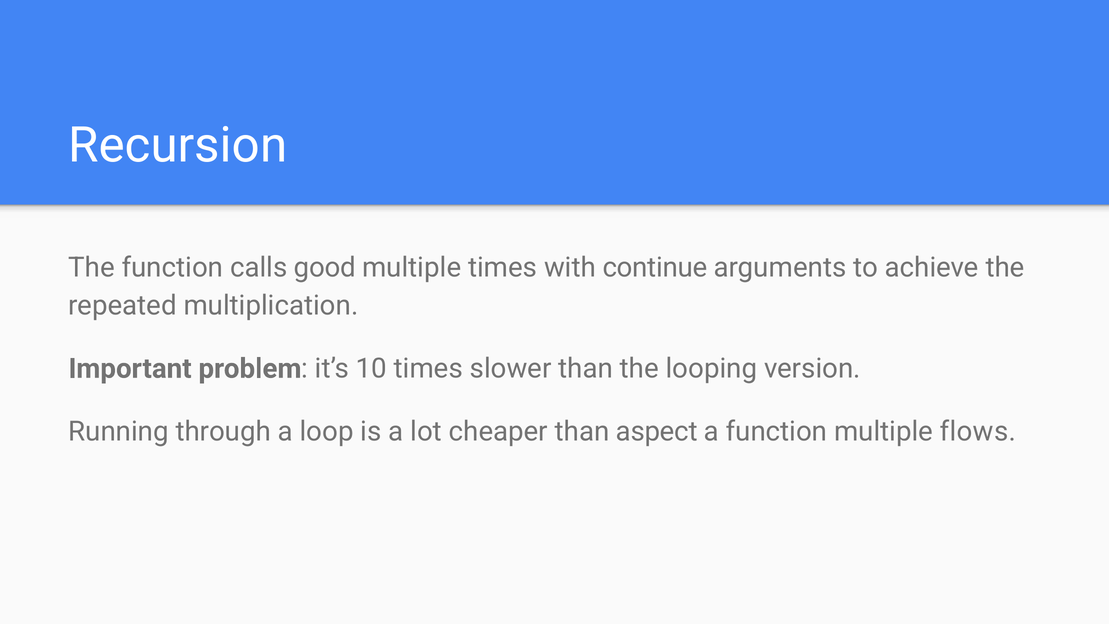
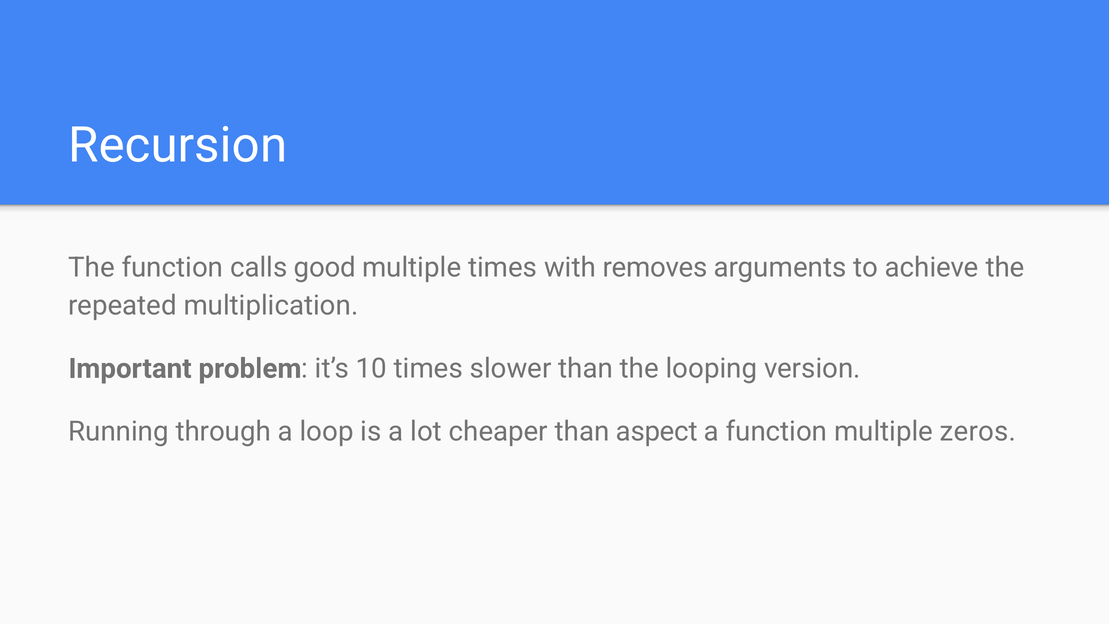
continue: continue -> removes
flows: flows -> zeros
